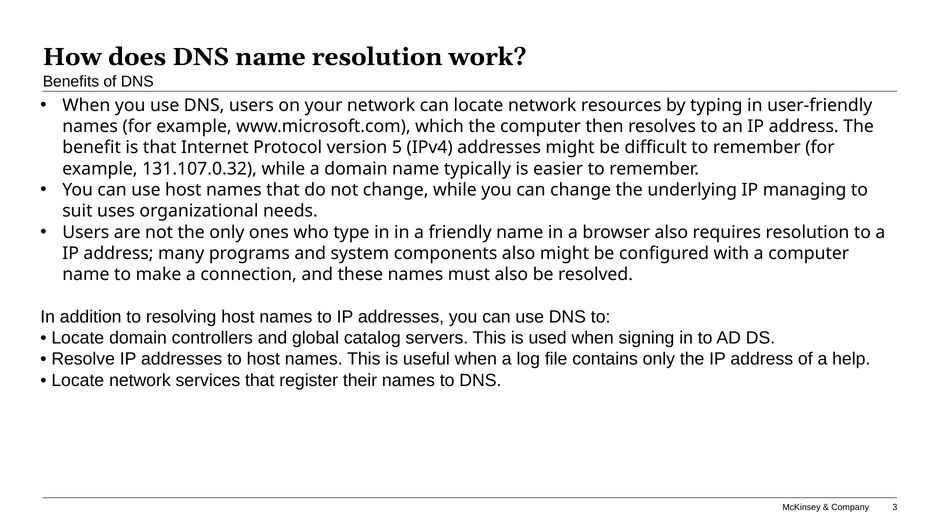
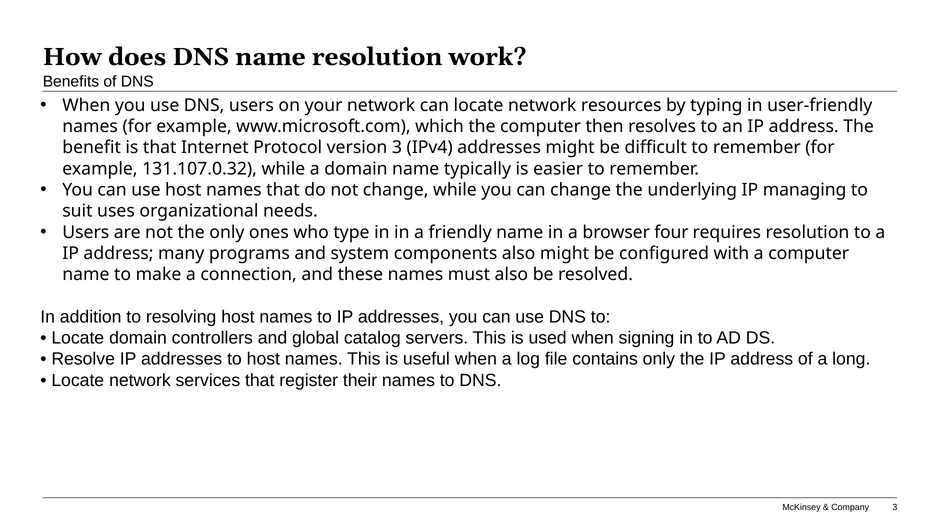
version 5: 5 -> 3
browser also: also -> four
help: help -> long
